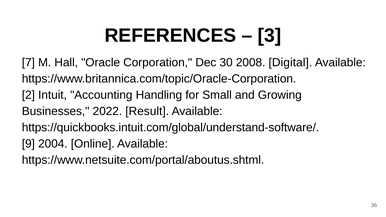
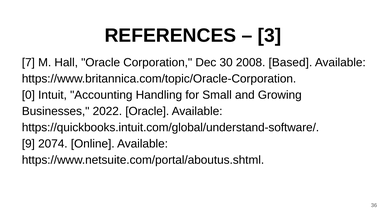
Digital: Digital -> Based
2: 2 -> 0
2022 Result: Result -> Oracle
2004: 2004 -> 2074
